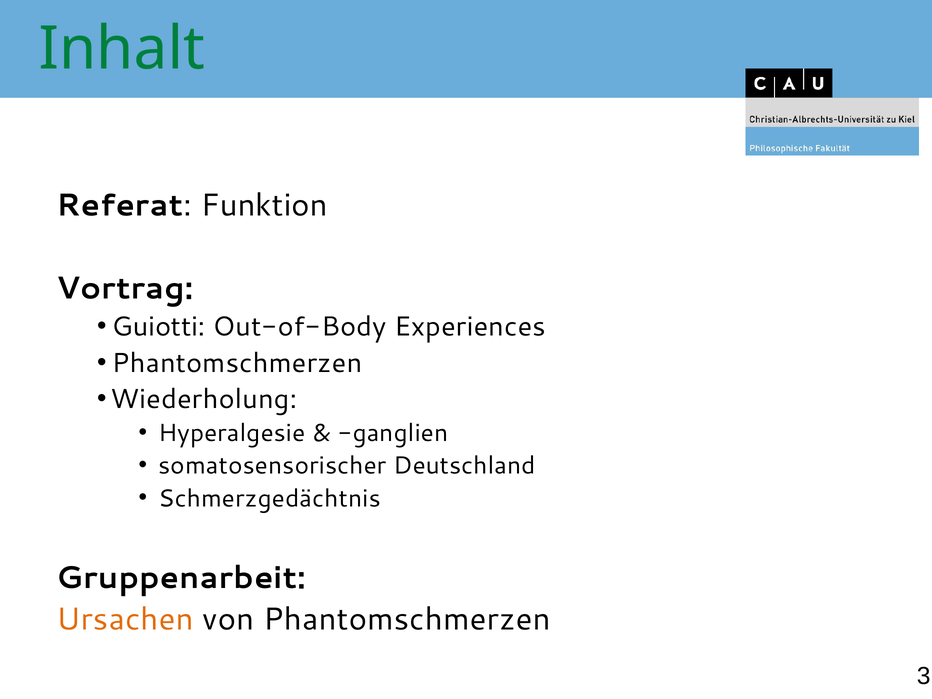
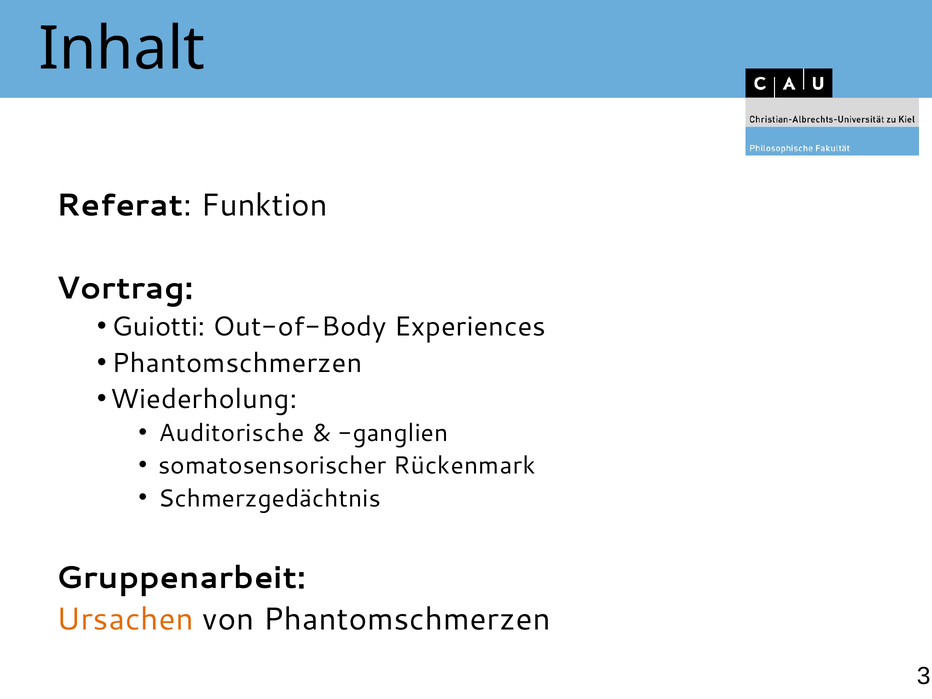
Inhalt colour: green -> black
Hyperalgesie: Hyperalgesie -> Auditorische
Deutschland: Deutschland -> Rückenmark
